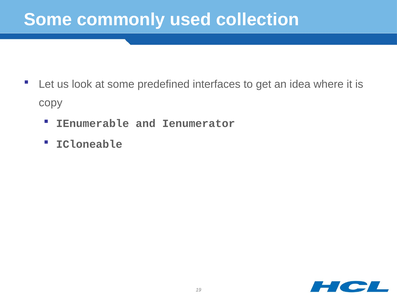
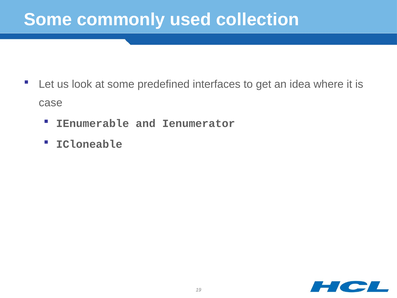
copy: copy -> case
